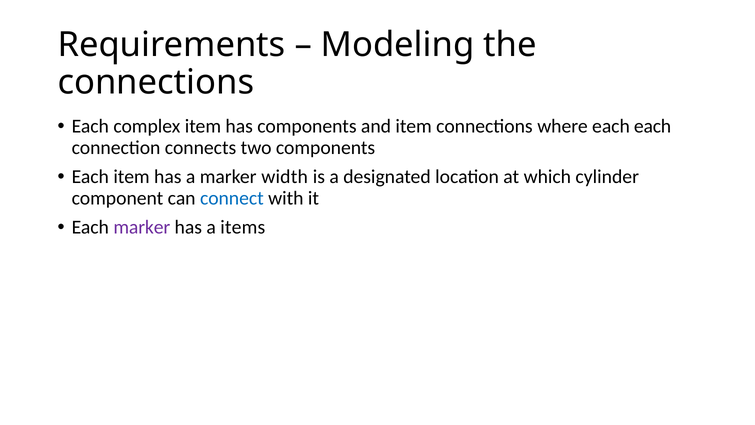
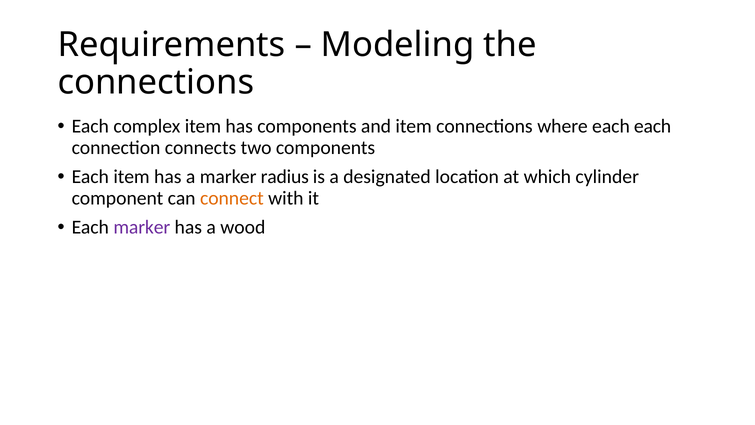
width: width -> radius
connect colour: blue -> orange
items: items -> wood
